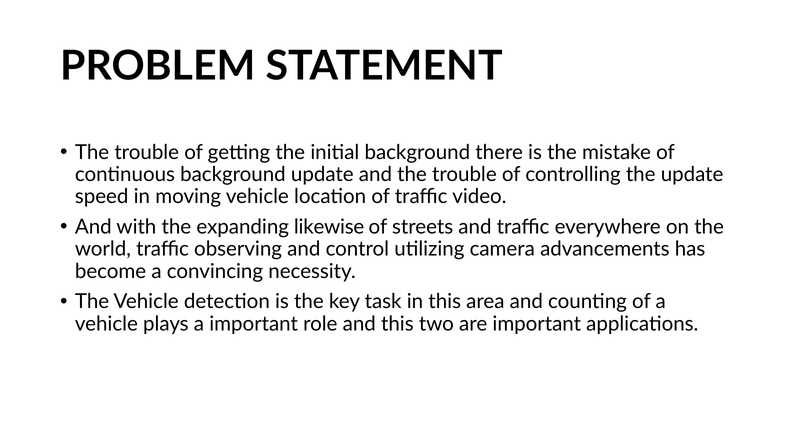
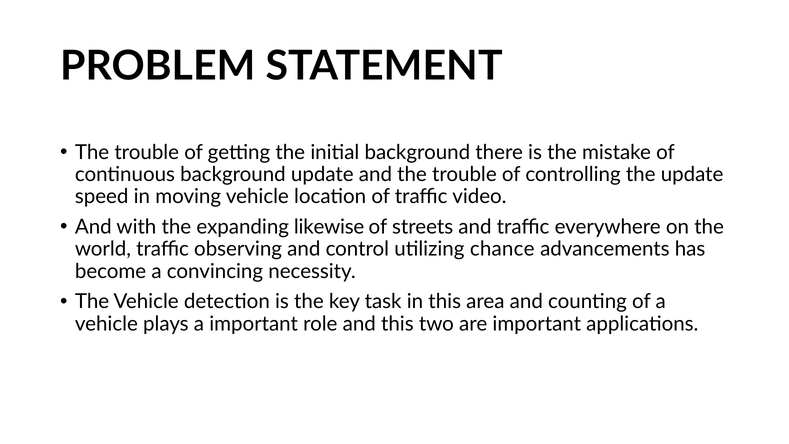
camera: camera -> chance
